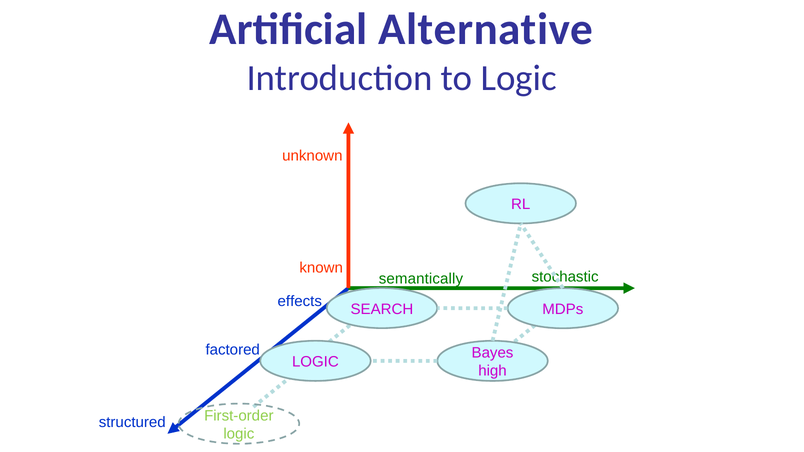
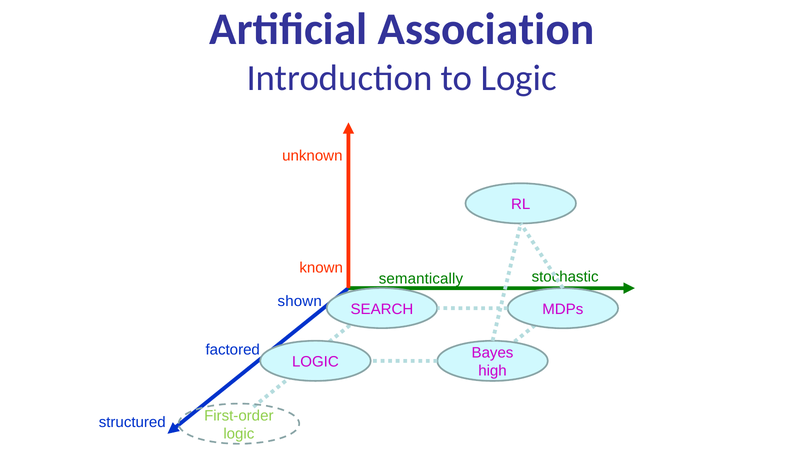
Alternative: Alternative -> Association
effects: effects -> shown
